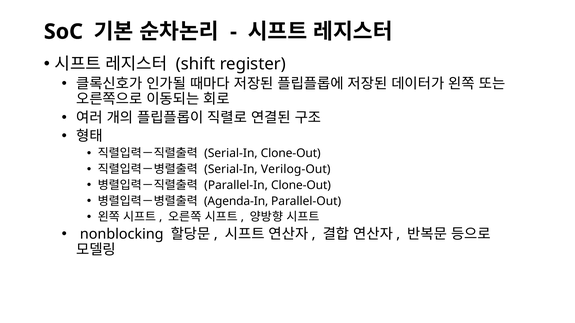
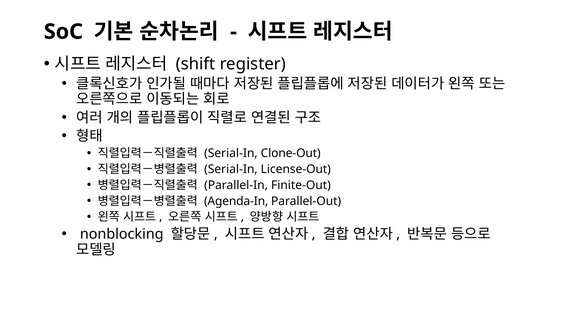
Verilog-Out: Verilog-Out -> License-Out
Parallel-In Clone-Out: Clone-Out -> Finite-Out
